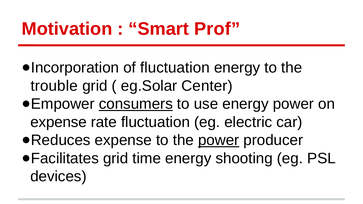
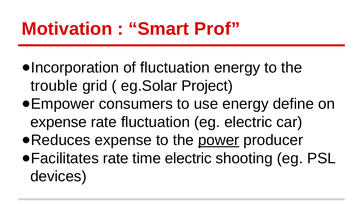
Center: Center -> Project
consumers underline: present -> none
energy power: power -> define
grid at (116, 159): grid -> rate
time energy: energy -> electric
